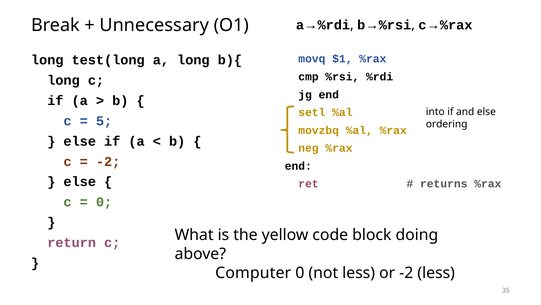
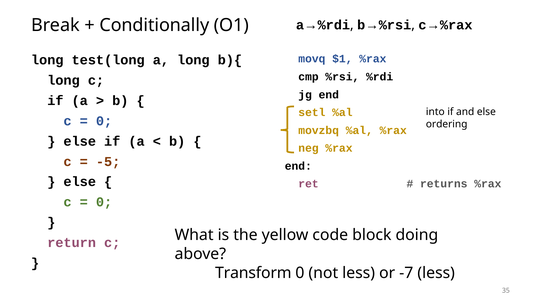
Unnecessary: Unnecessary -> Conditionally
5 at (104, 121): 5 -> 0
-2 at (108, 161): -2 -> -5
Computer: Computer -> Transform
or -2: -2 -> -7
